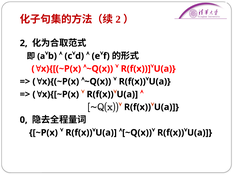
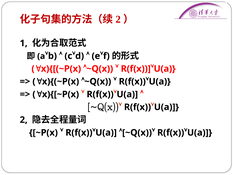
2 at (24, 43): 2 -> 1
0 at (24, 120): 0 -> 2
